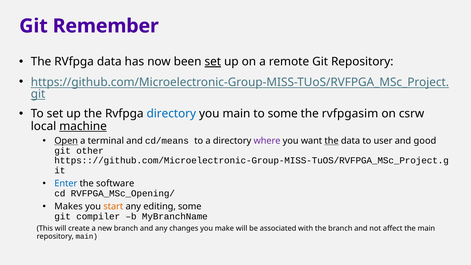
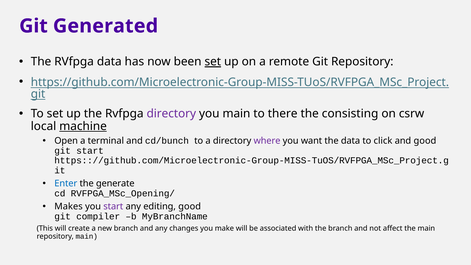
Remember: Remember -> Generated
directory at (171, 114) colour: blue -> purple
to some: some -> there
rvfpgasim: rvfpgasim -> consisting
Open underline: present -> none
cd/means: cd/means -> cd/bunch
the at (332, 141) underline: present -> none
user: user -> click
git other: other -> start
software: software -> generate
start at (113, 206) colour: orange -> purple
editing some: some -> good
